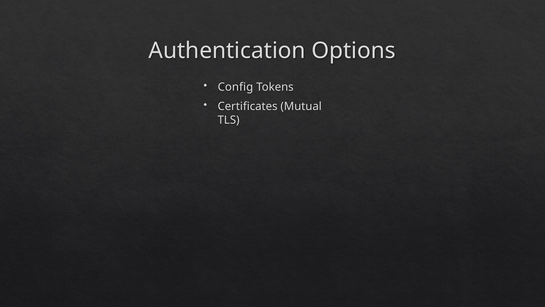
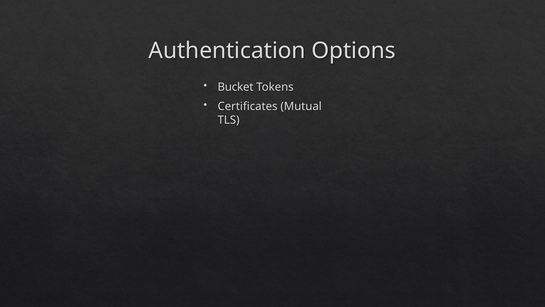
Config: Config -> Bucket
